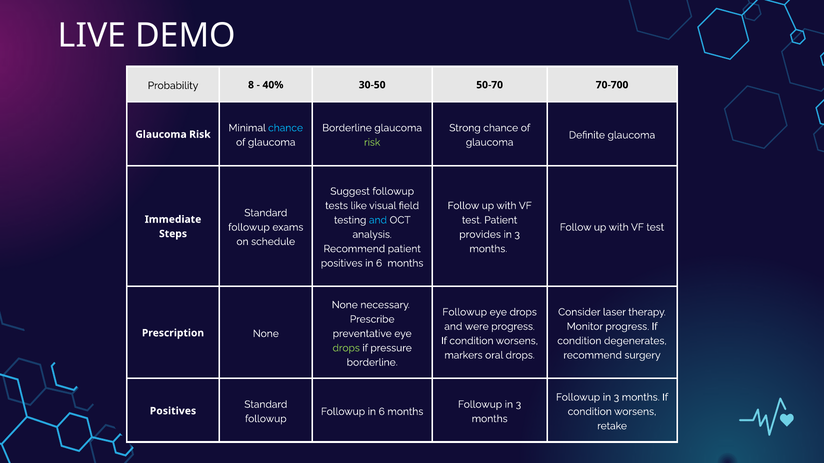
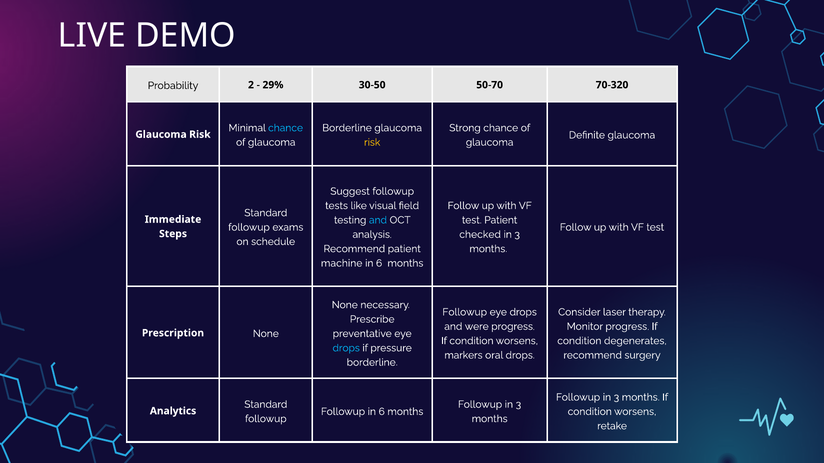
8: 8 -> 2
40%: 40% -> 29%
70-700: 70-700 -> 70-320
risk at (372, 142) colour: light green -> yellow
provides: provides -> checked
positives at (342, 263): positives -> machine
drops at (346, 348) colour: light green -> light blue
Positives at (173, 411): Positives -> Analytics
